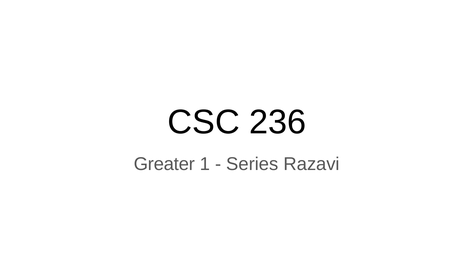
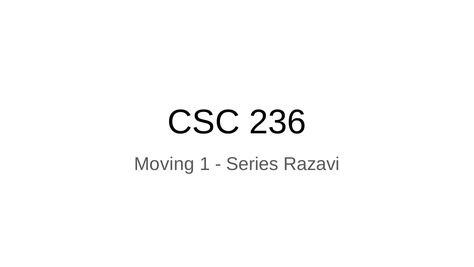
Greater: Greater -> Moving
